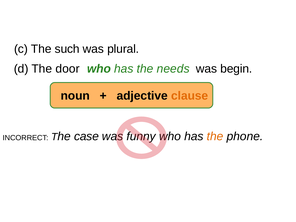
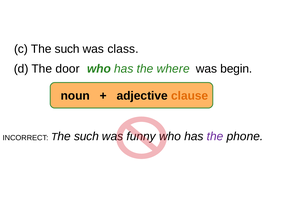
plural: plural -> class
needs: needs -> where
case at (86, 136): case -> such
the at (215, 136) colour: orange -> purple
